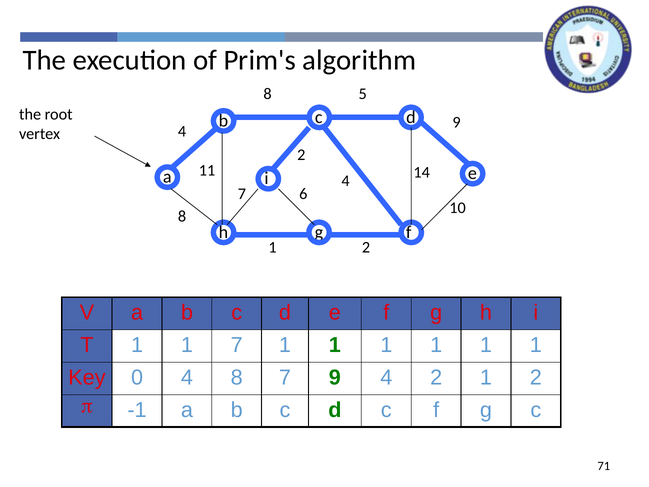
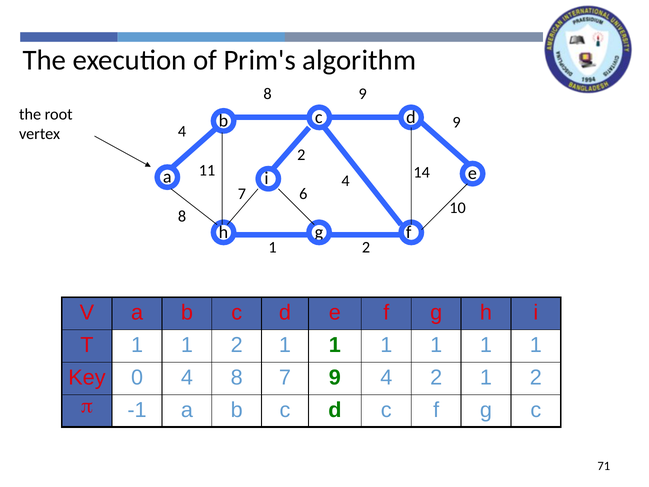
8 5: 5 -> 9
1 1 7: 7 -> 2
